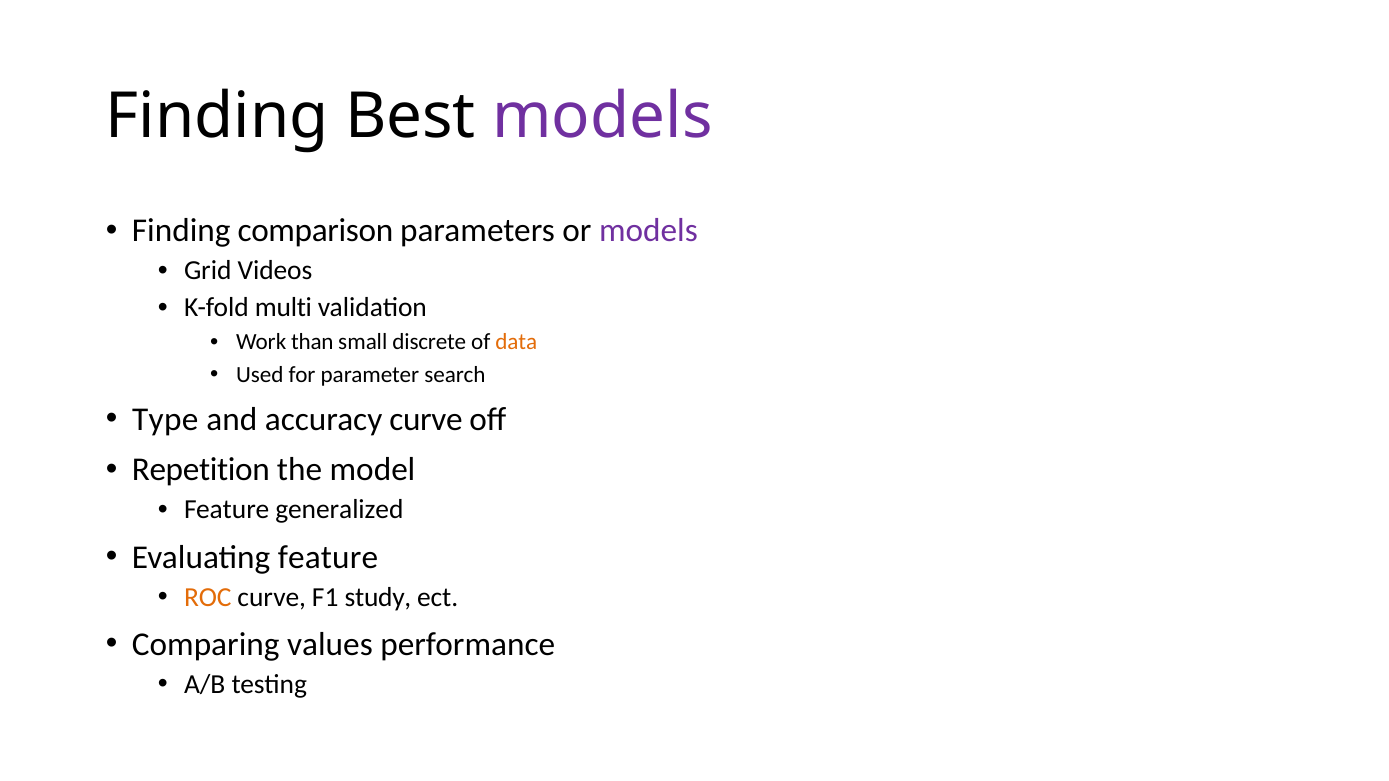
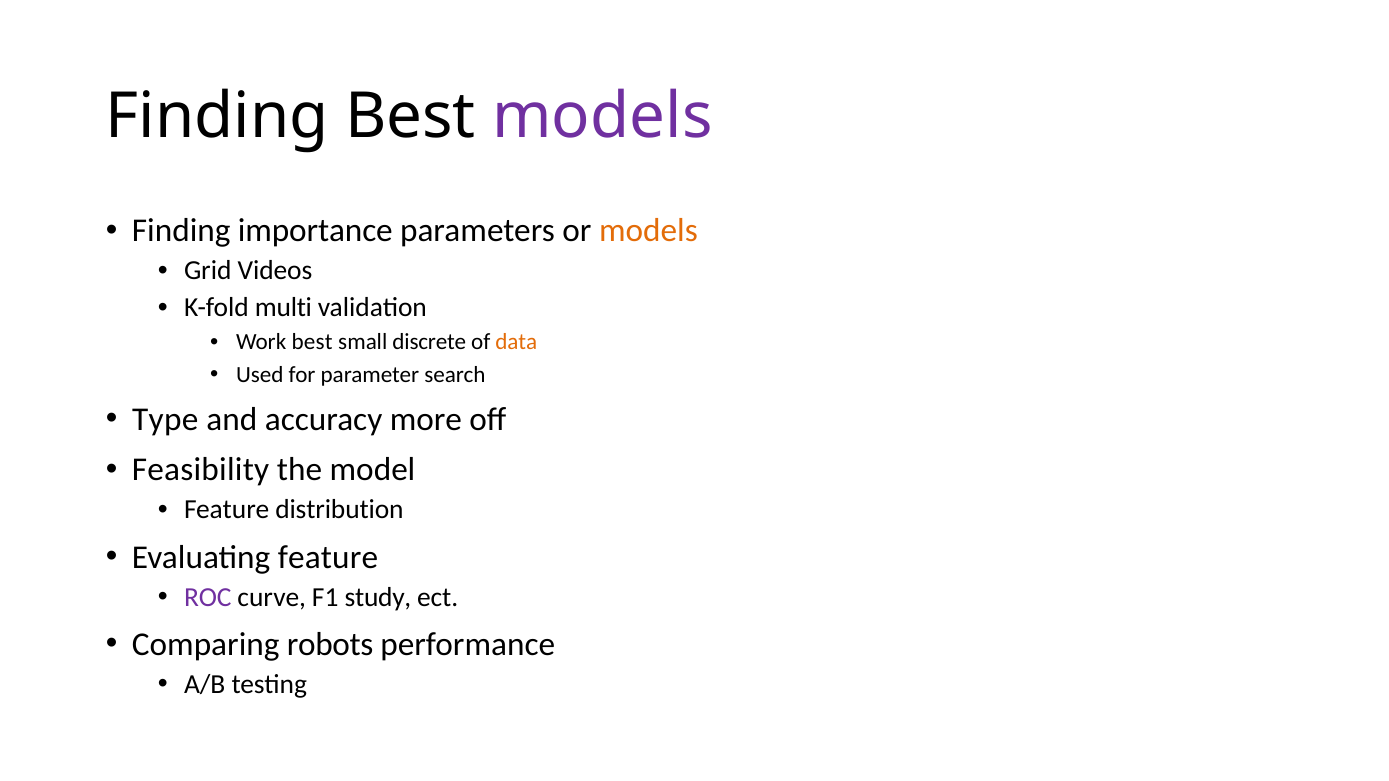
comparison: comparison -> importance
models at (648, 231) colour: purple -> orange
Work than: than -> best
accuracy curve: curve -> more
Repetition: Repetition -> Feasibility
generalized: generalized -> distribution
ROC colour: orange -> purple
values: values -> robots
